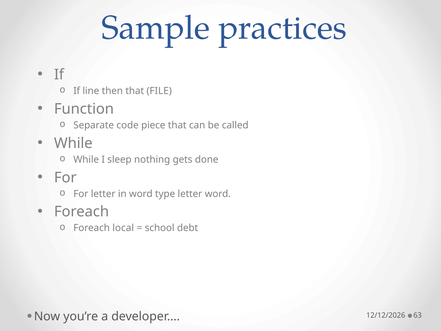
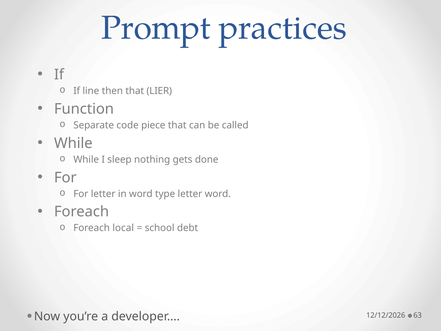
Sample: Sample -> Prompt
FILE: FILE -> LIER
